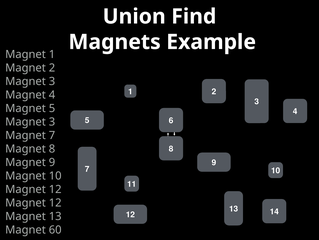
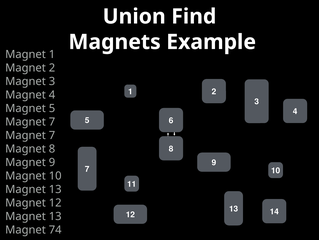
3 at (52, 121): 3 -> 7
12 at (55, 189): 12 -> 13
60: 60 -> 74
